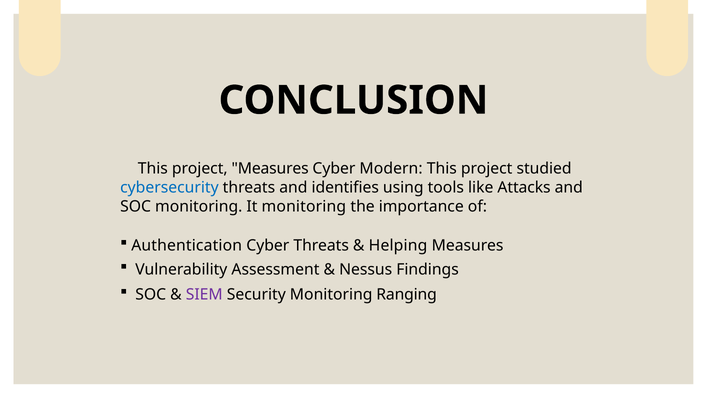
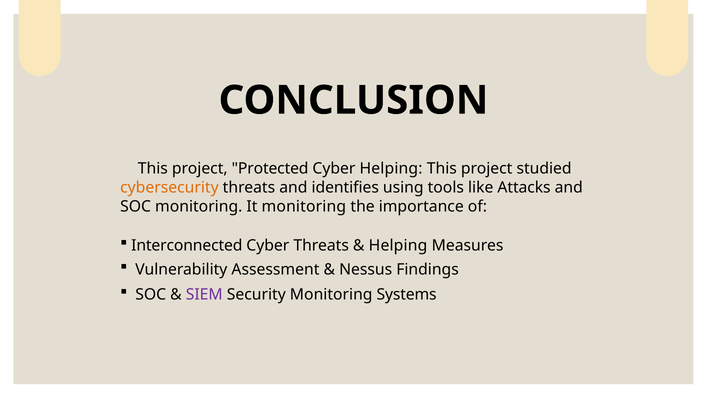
project Measures: Measures -> Protected
Cyber Modern: Modern -> Helping
cybersecurity colour: blue -> orange
Authentication: Authentication -> Interconnected
Ranging: Ranging -> Systems
